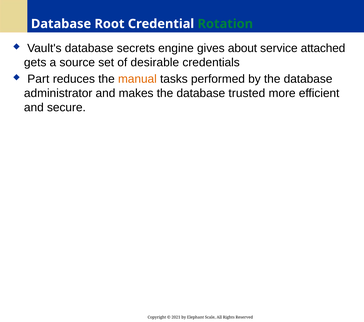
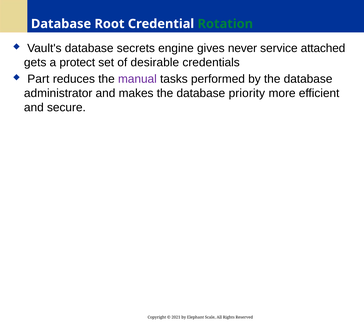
about: about -> never
source: source -> protect
manual colour: orange -> purple
trusted: trusted -> priority
